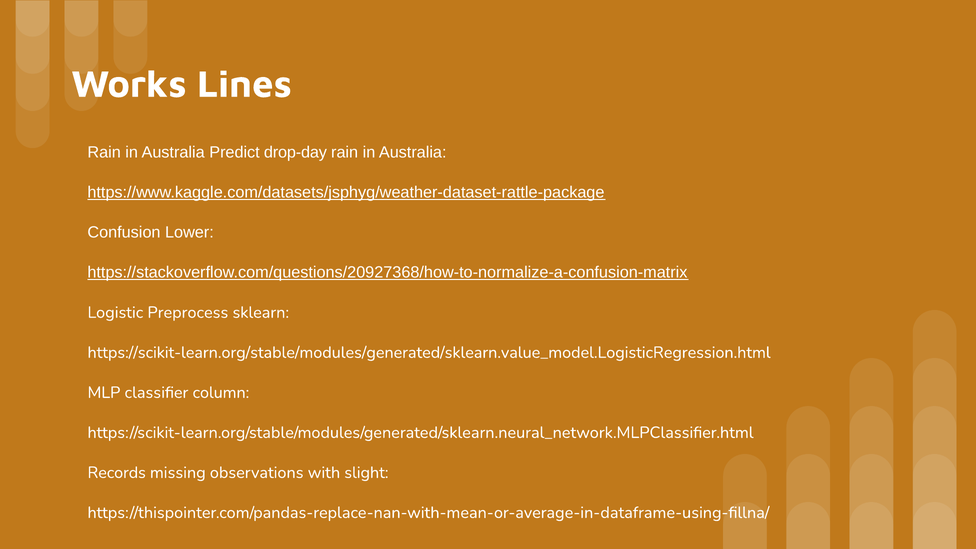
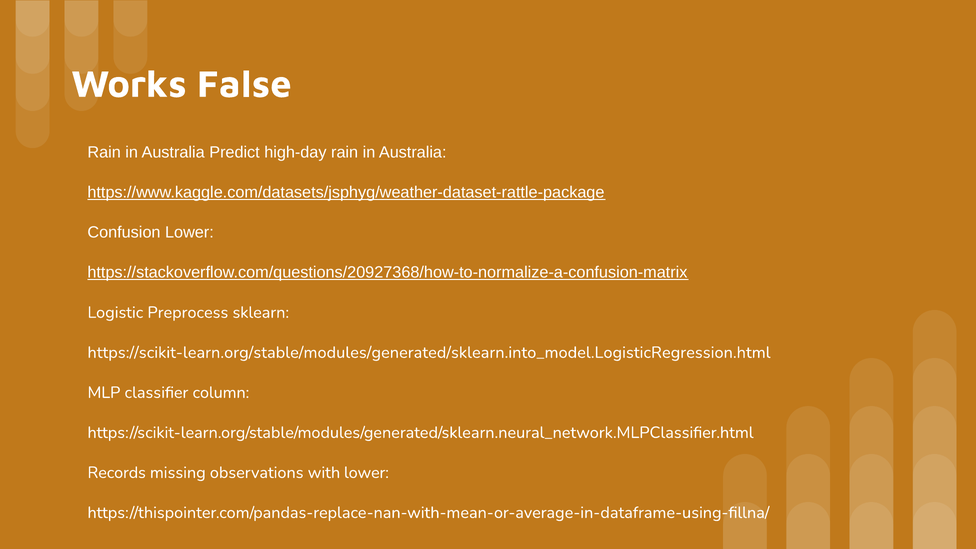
Lines: Lines -> False
drop-day: drop-day -> high-day
https://scikit-learn.org/stable/modules/generated/sklearn.value_model.LogisticRegression.html: https://scikit-learn.org/stable/modules/generated/sklearn.value_model.LogisticRegression.html -> https://scikit-learn.org/stable/modules/generated/sklearn.into_model.LogisticRegression.html
with slight: slight -> lower
